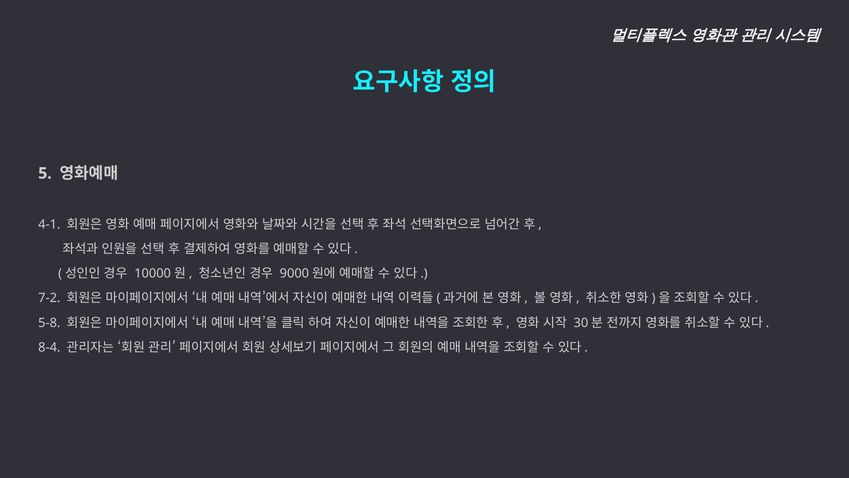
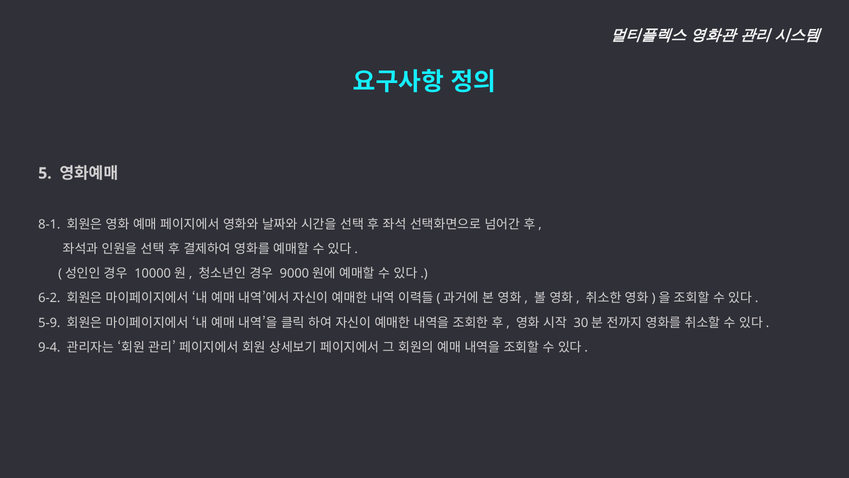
4-1: 4-1 -> 8-1
7-2: 7-2 -> 6-2
5-8: 5-8 -> 5-9
8-4: 8-4 -> 9-4
